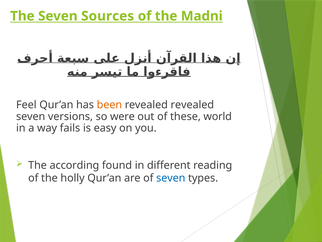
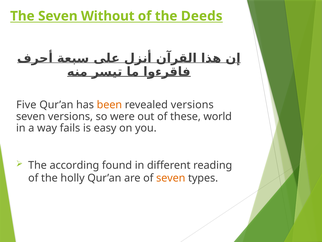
Sources: Sources -> Without
Madni: Madni -> Deeds
Feel: Feel -> Five
revealed revealed: revealed -> versions
seven at (171, 178) colour: blue -> orange
